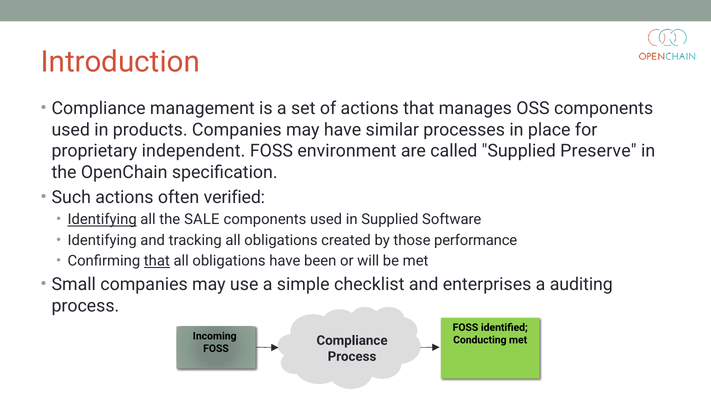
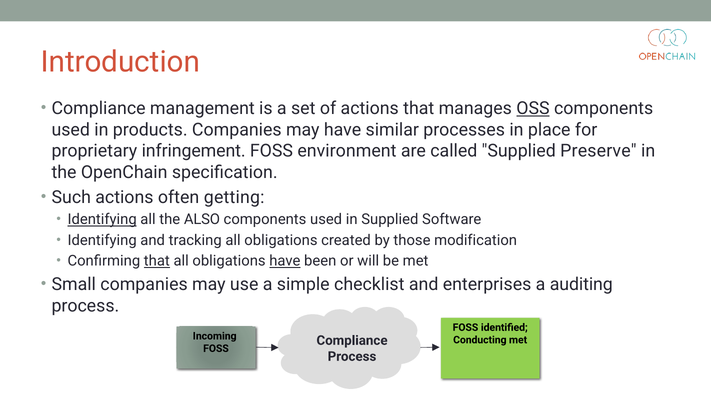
OSS underline: none -> present
independent: independent -> infringement
verified: verified -> getting
SALE: SALE -> ALSO
performance: performance -> modification
have at (285, 261) underline: none -> present
